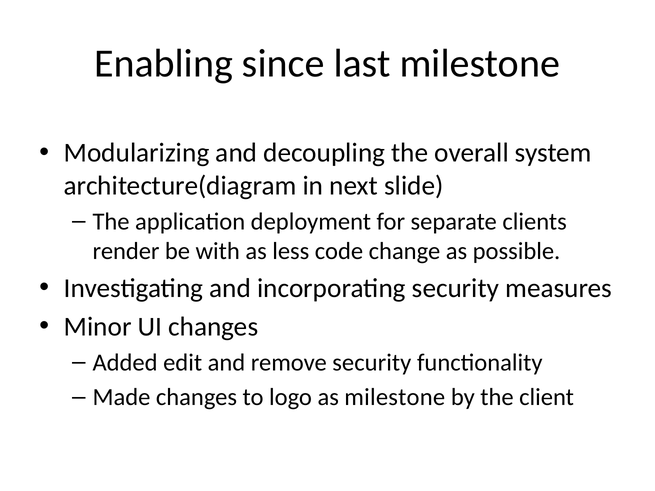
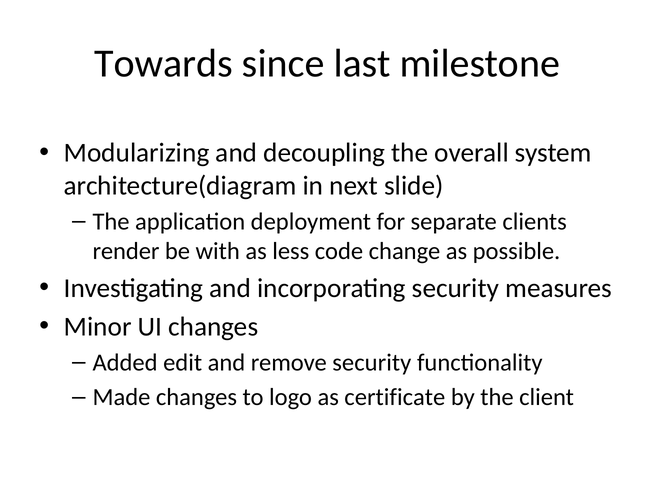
Enabling: Enabling -> Towards
as milestone: milestone -> certificate
